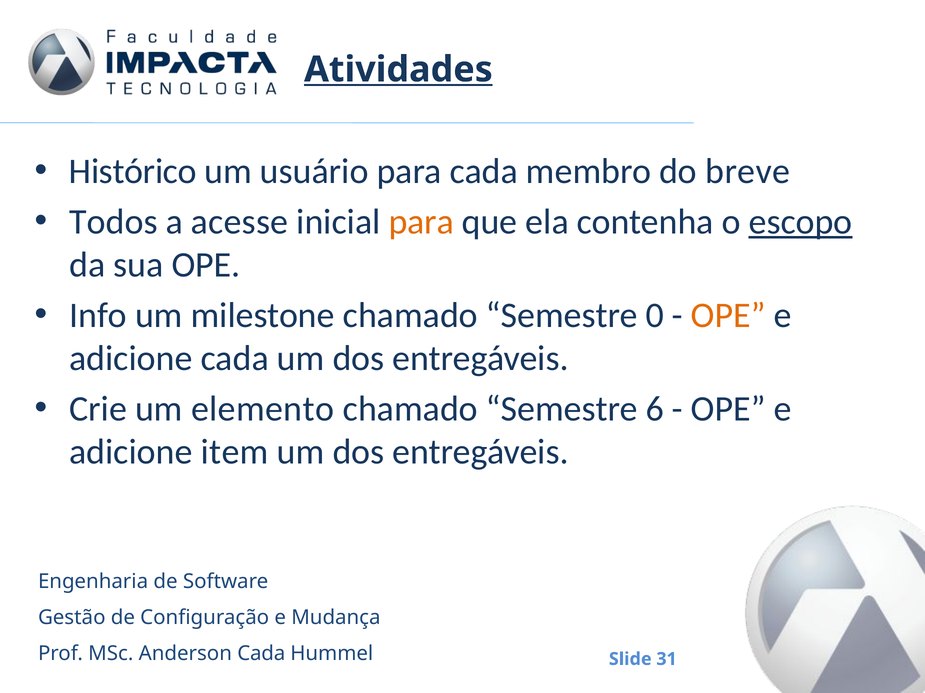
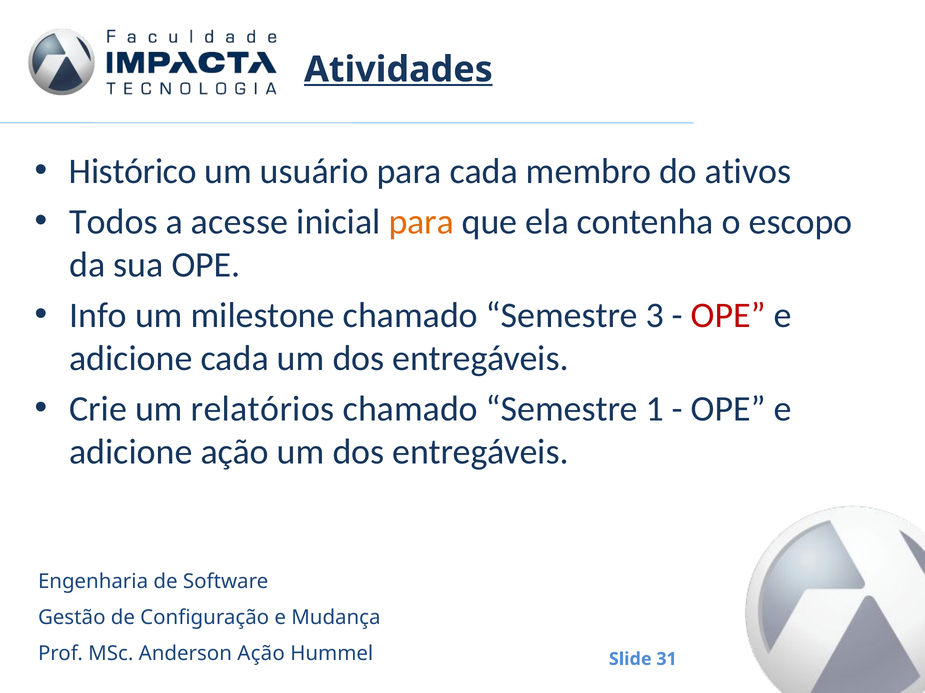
breve: breve -> ativos
escopo underline: present -> none
0: 0 -> 3
OPE at (728, 316) colour: orange -> red
elemento: elemento -> relatórios
6: 6 -> 1
adicione item: item -> ação
Anderson Cada: Cada -> Ação
